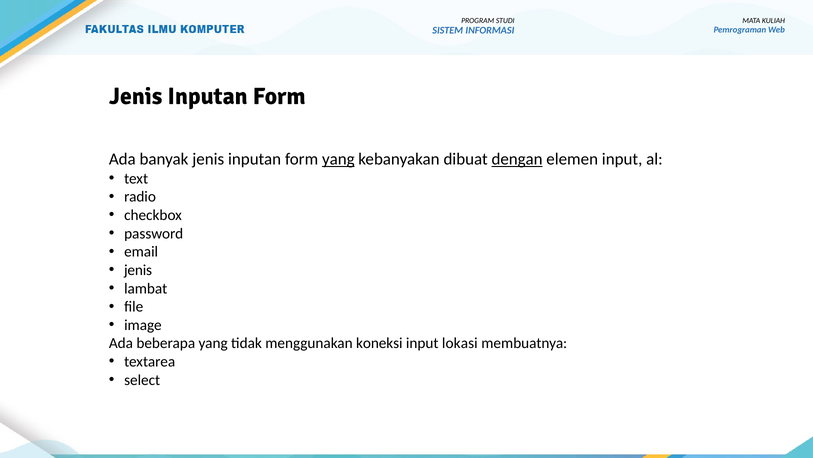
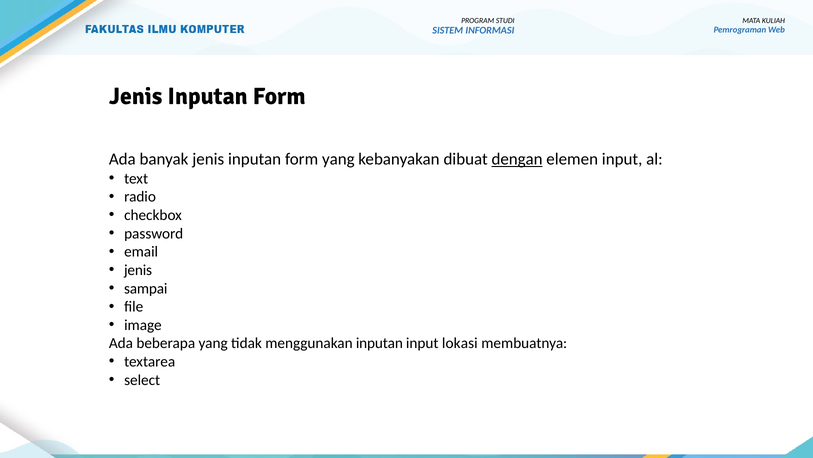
yang at (338, 159) underline: present -> none
lambat: lambat -> sampai
menggunakan koneksi: koneksi -> inputan
